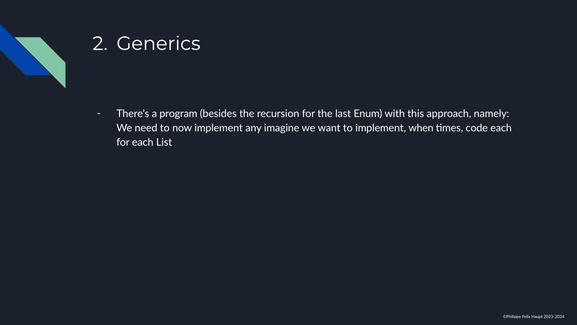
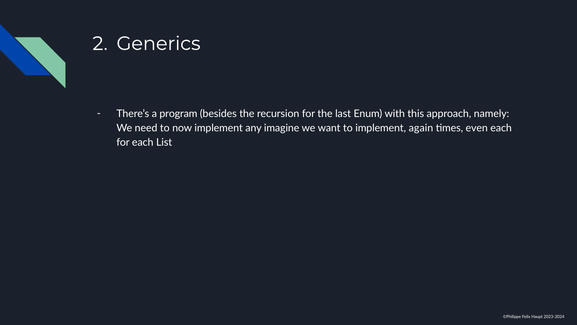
when: when -> again
code: code -> even
